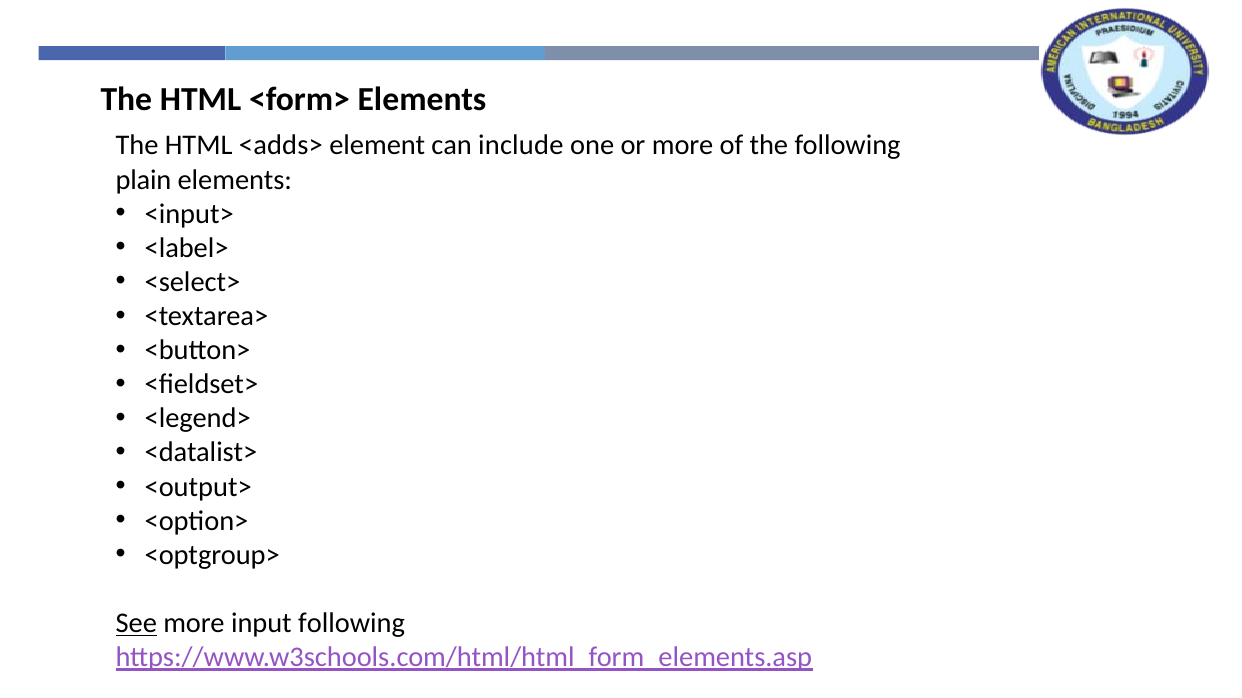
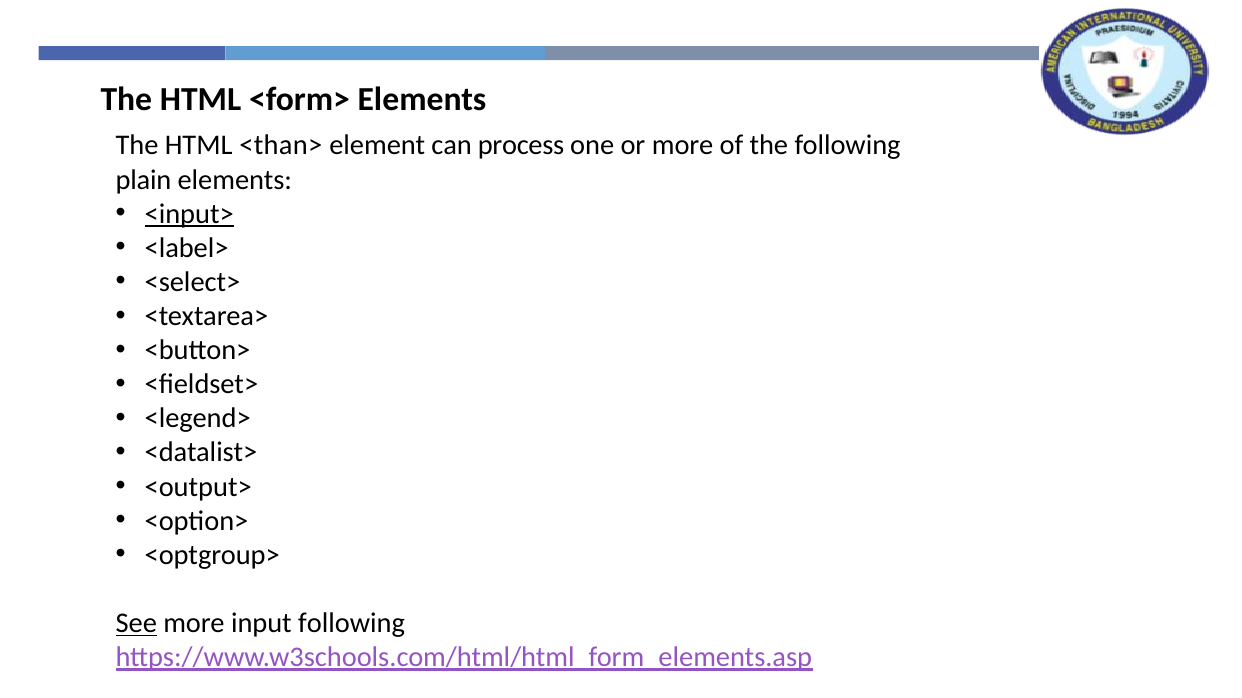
<adds>: <adds> -> <than>
include: include -> process
<input> underline: none -> present
